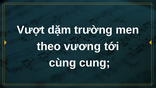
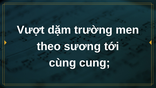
vương: vương -> sương
